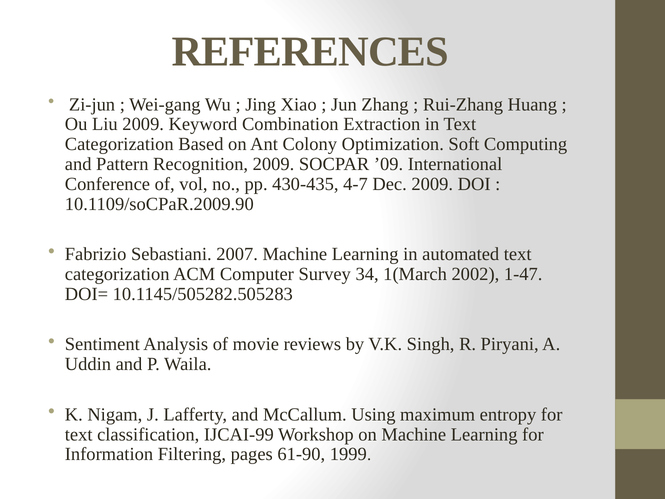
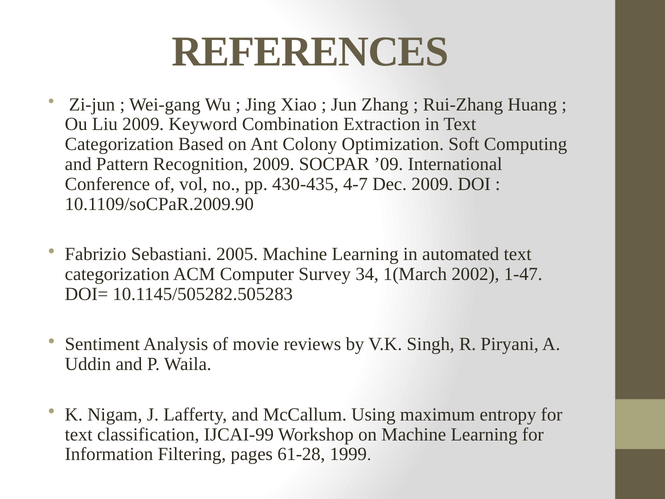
2007: 2007 -> 2005
61-90: 61-90 -> 61-28
